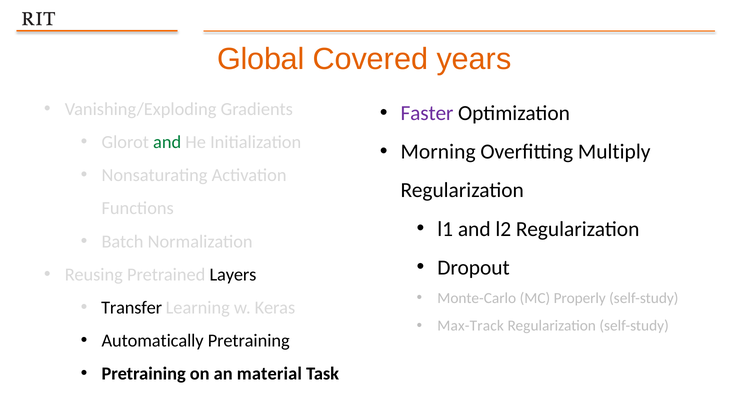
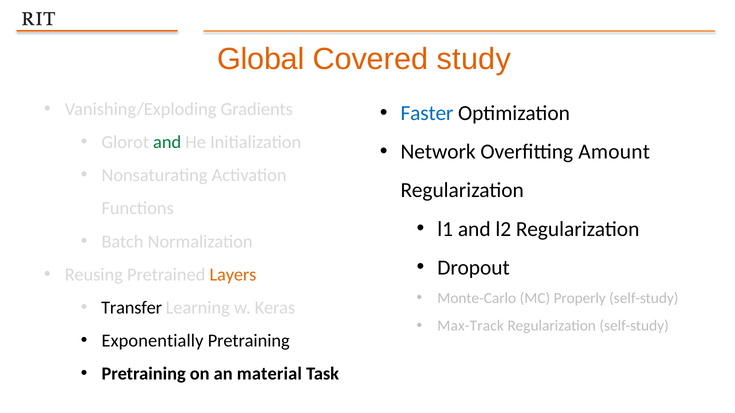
years: years -> study
Faster colour: purple -> blue
Morning: Morning -> Network
Multiply: Multiply -> Amount
Layers colour: black -> orange
Automatically: Automatically -> Exponentially
